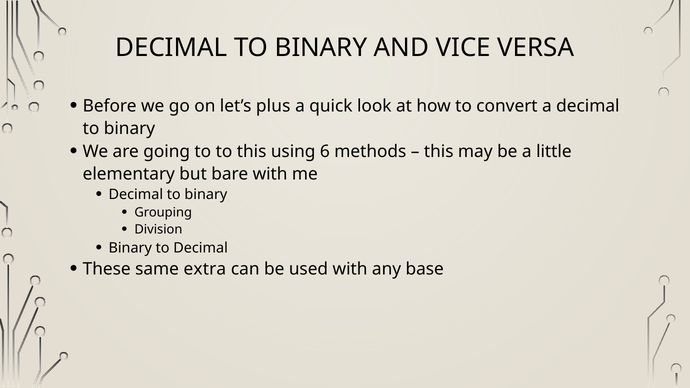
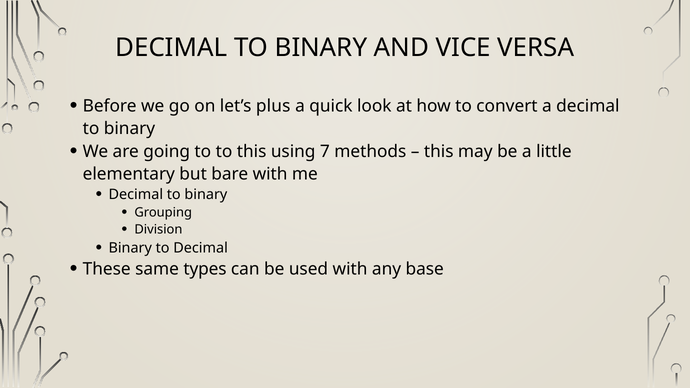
6: 6 -> 7
extra: extra -> types
